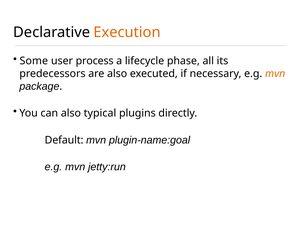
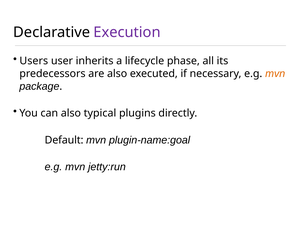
Execution colour: orange -> purple
Some: Some -> Users
process: process -> inherits
